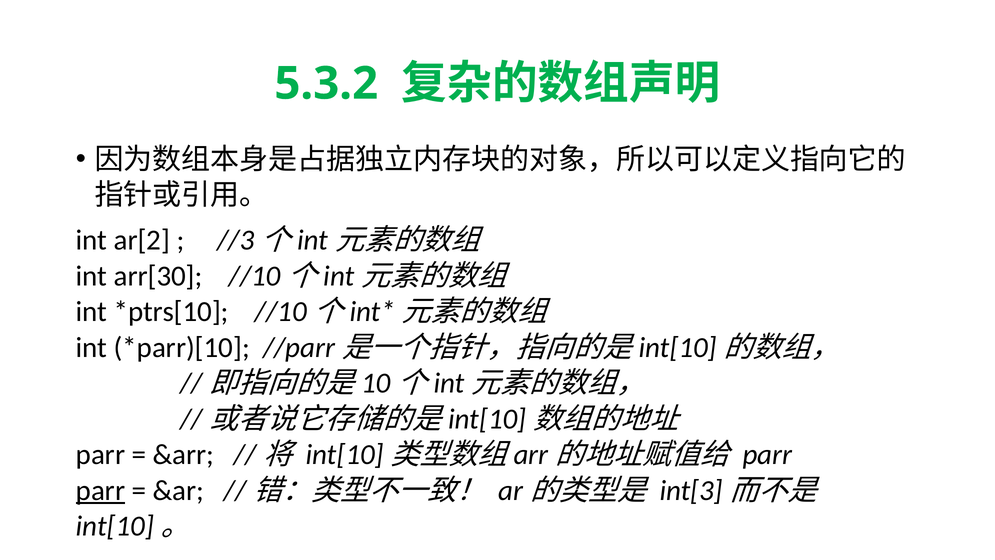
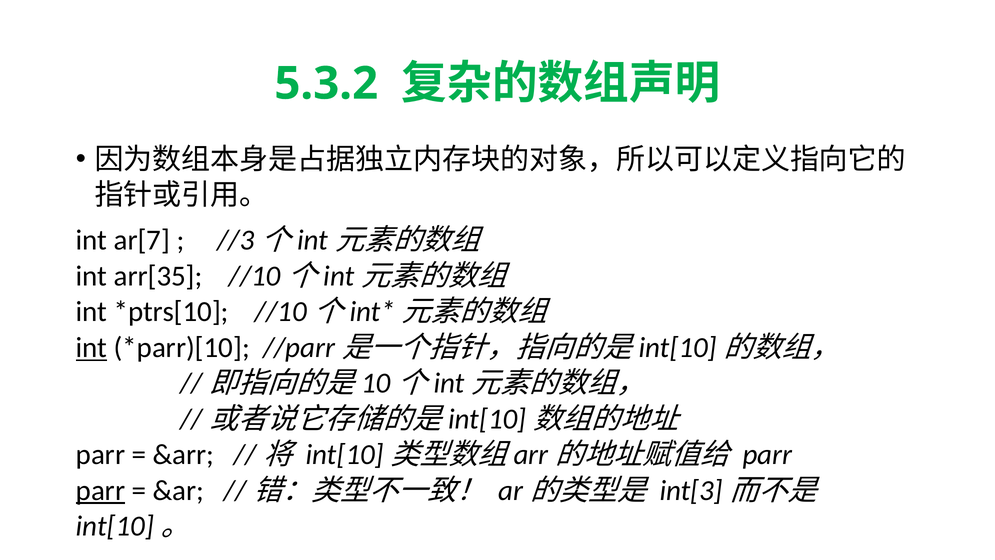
ar[2: ar[2 -> ar[7
arr[30: arr[30 -> arr[35
int at (92, 347) underline: none -> present
